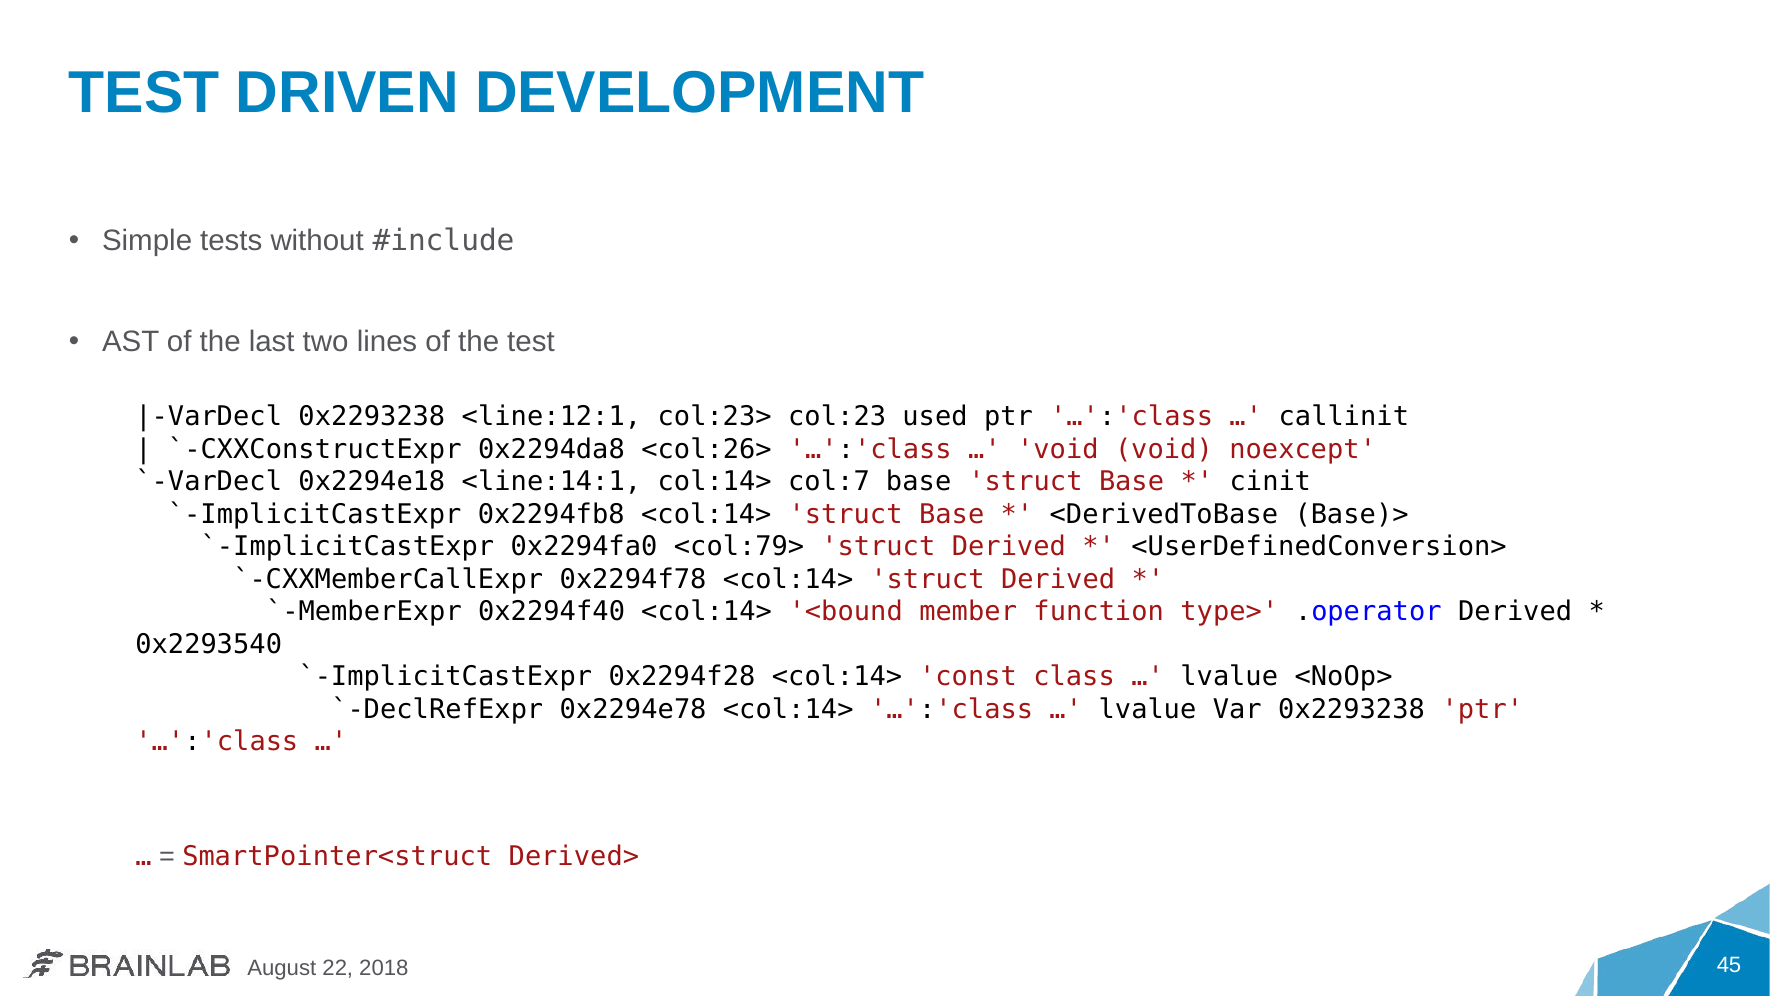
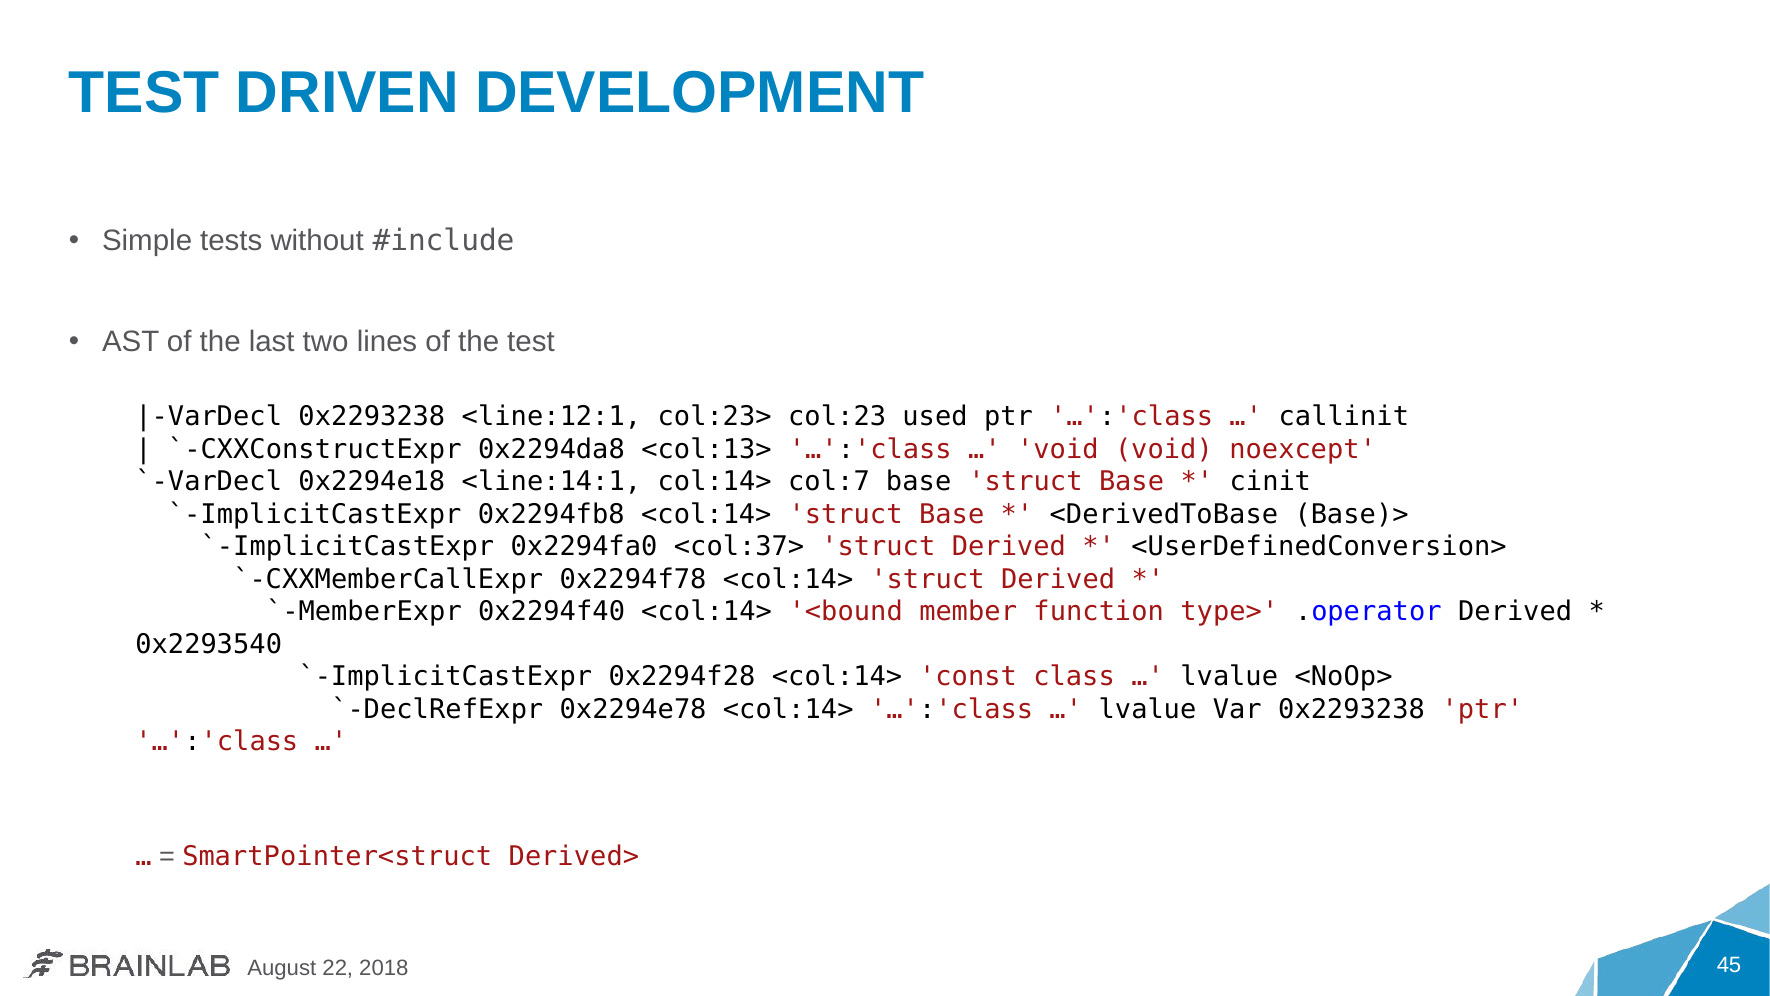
<col:26>: <col:26> -> <col:13>
<col:79>: <col:79> -> <col:37>
